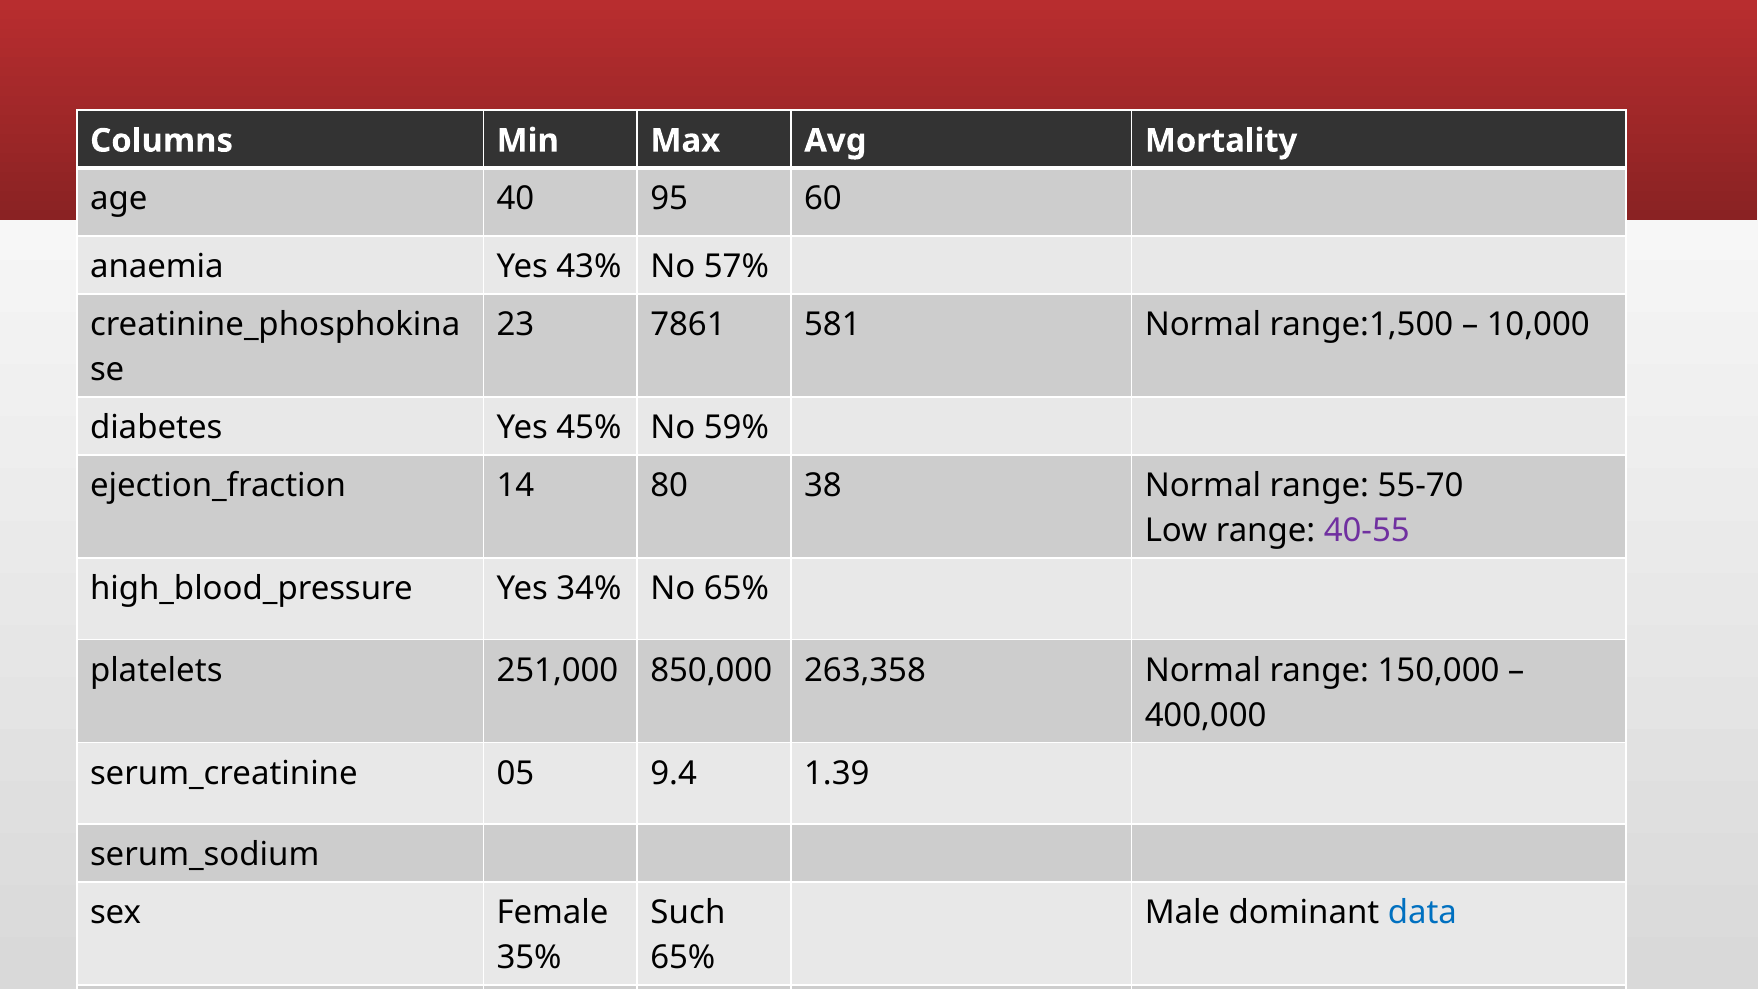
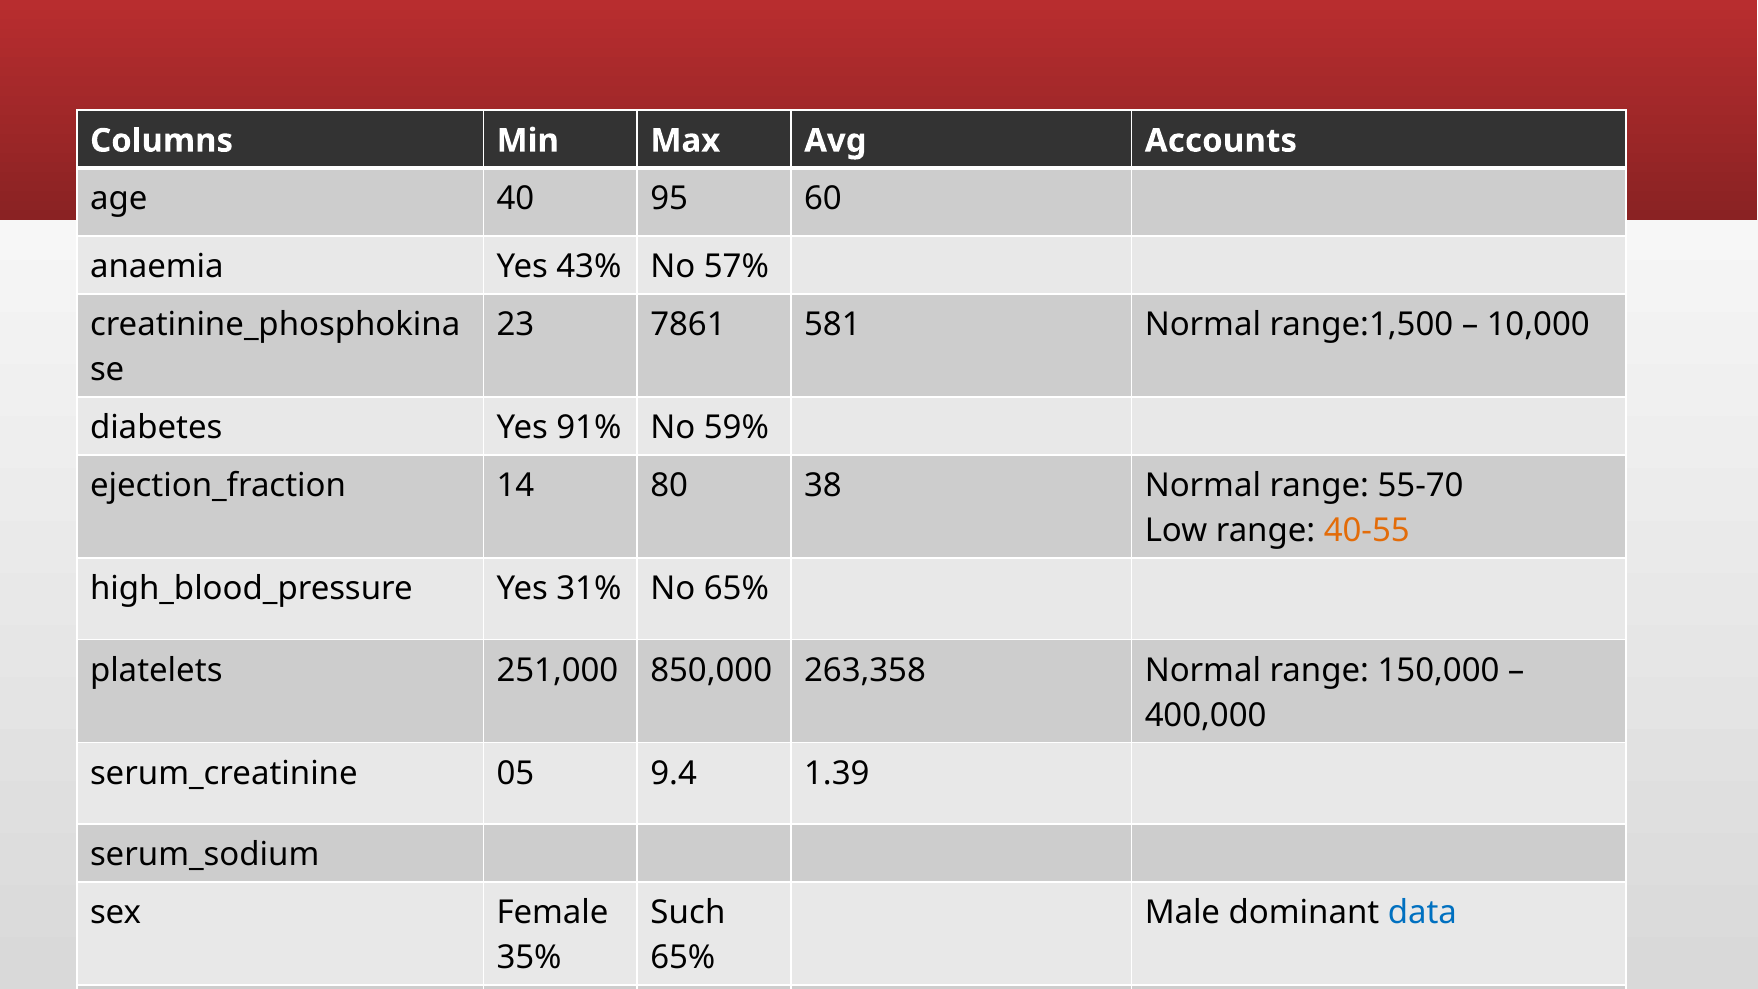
Mortality: Mortality -> Accounts
45%: 45% -> 91%
40-55 colour: purple -> orange
34%: 34% -> 31%
